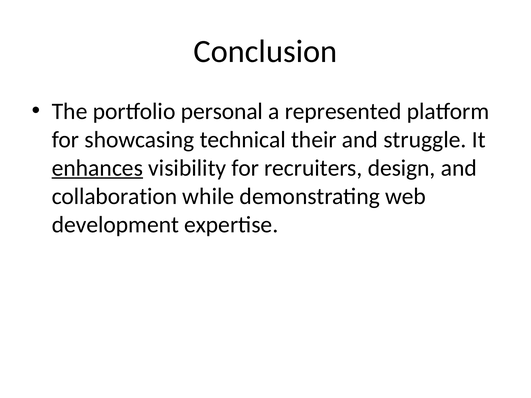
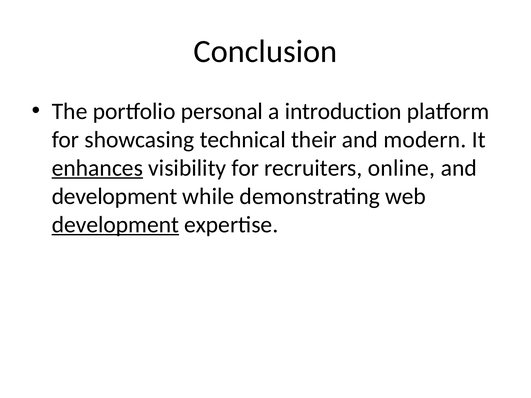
represented: represented -> introduction
struggle: struggle -> modern
design: design -> online
collaboration at (114, 196): collaboration -> development
development at (115, 225) underline: none -> present
